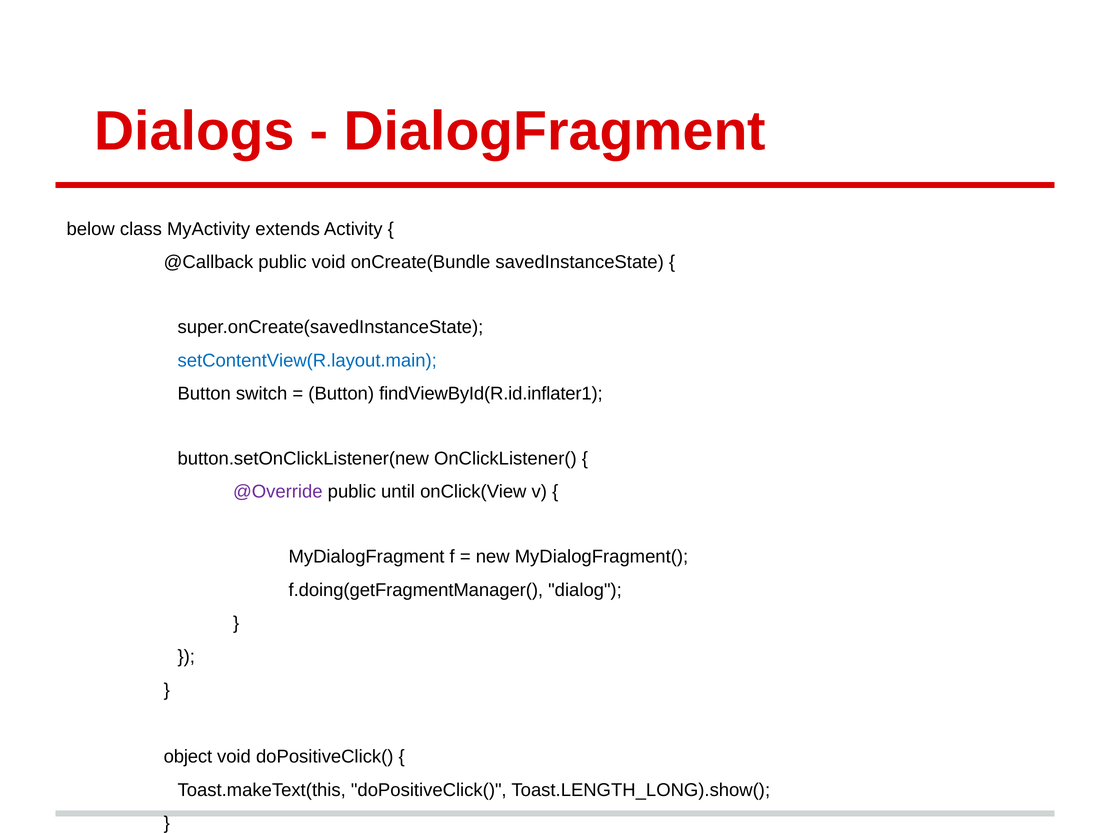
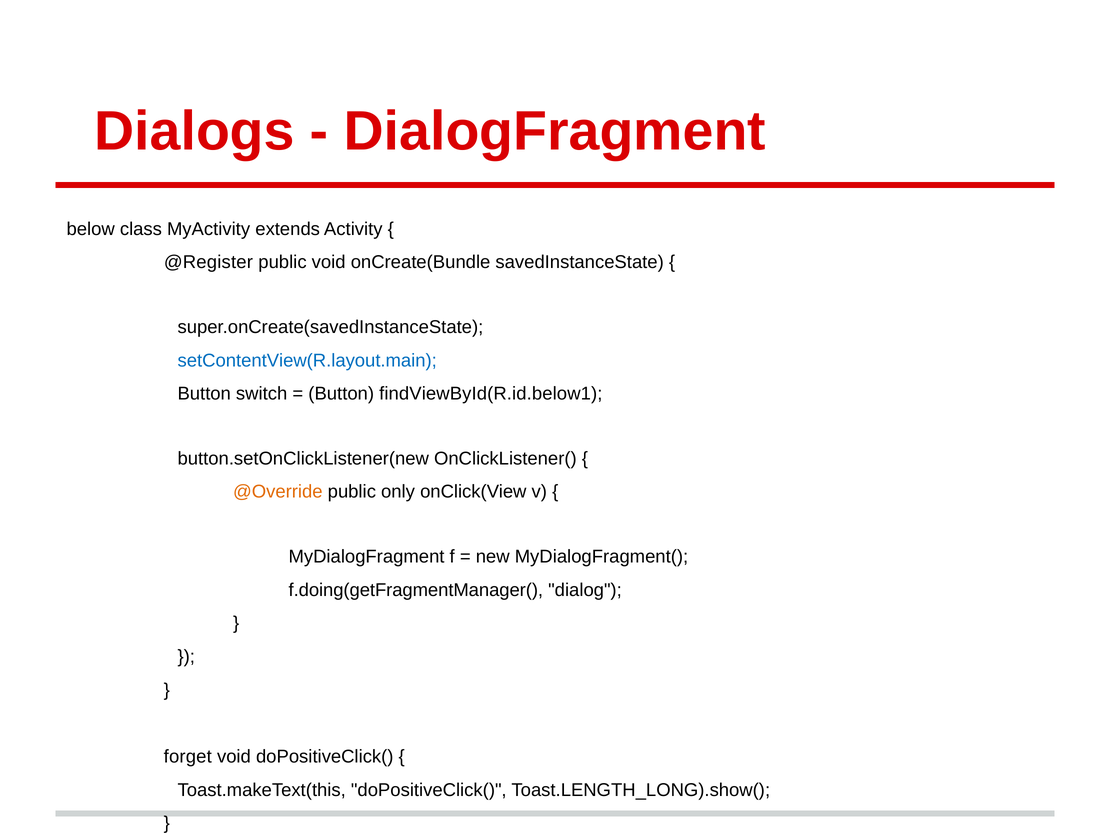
@Callback: @Callback -> @Register
findViewById(R.id.inflater1: findViewById(R.id.inflater1 -> findViewById(R.id.below1
@Override colour: purple -> orange
until: until -> only
object: object -> forget
